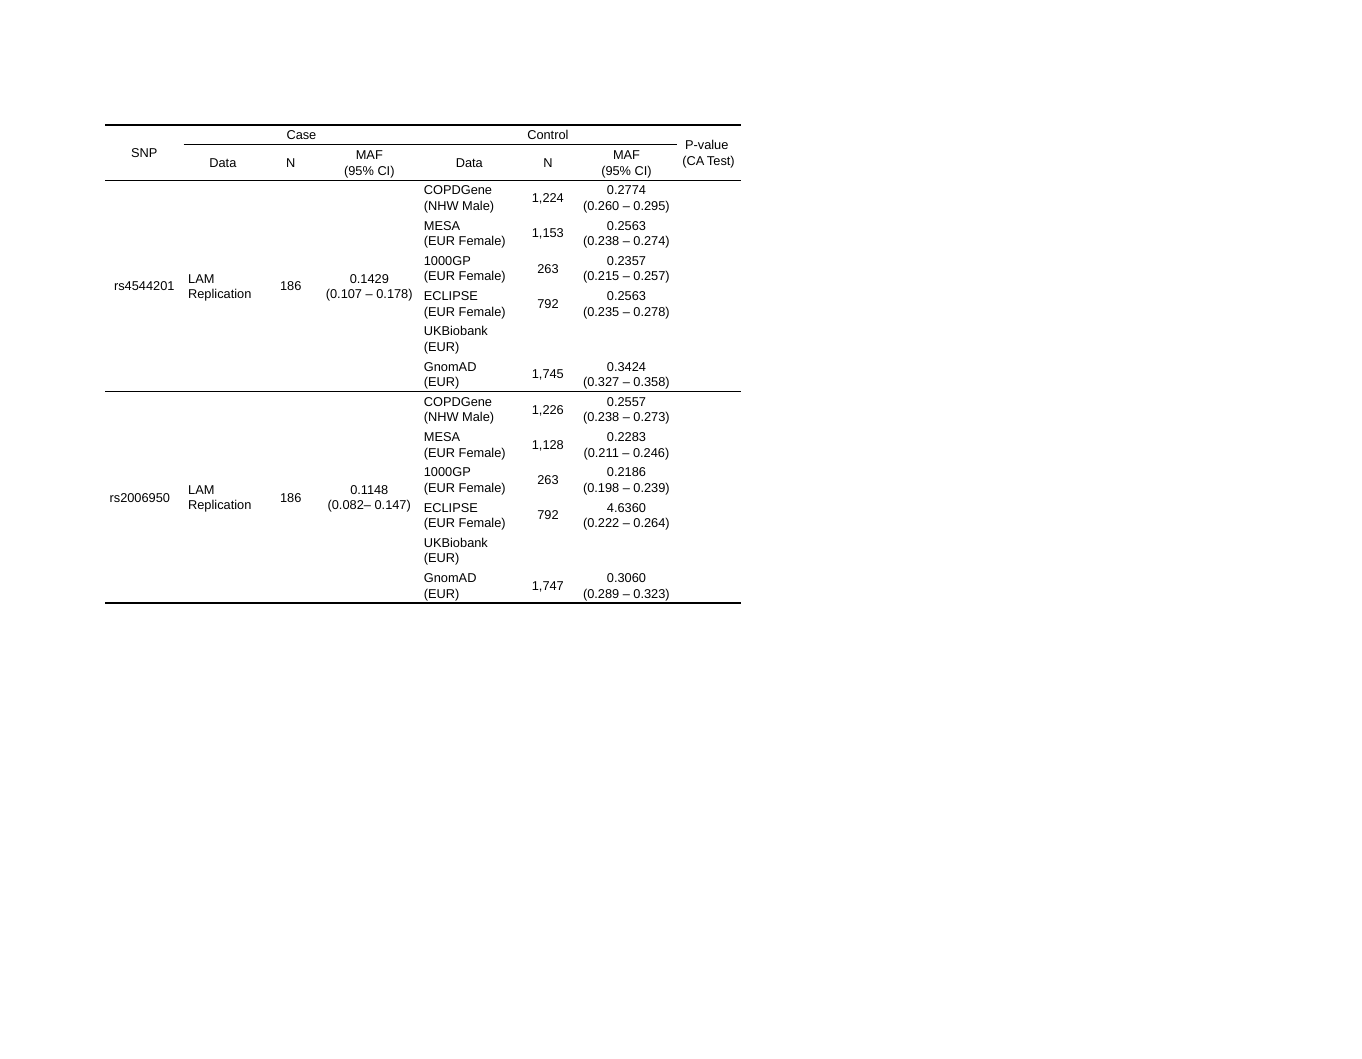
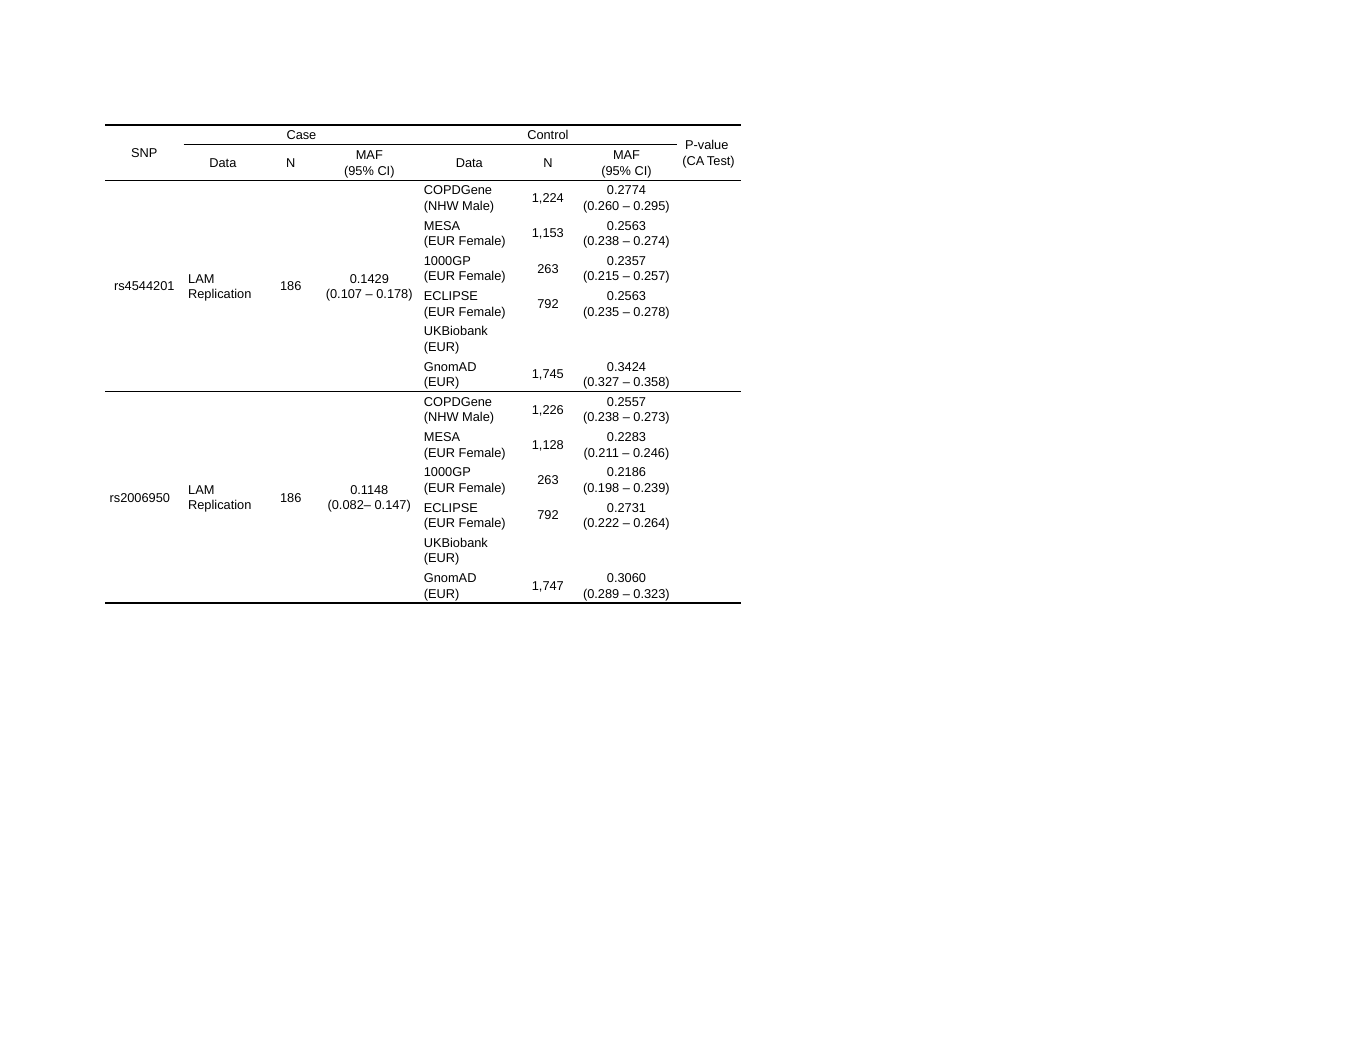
4.6360: 4.6360 -> 0.2731
